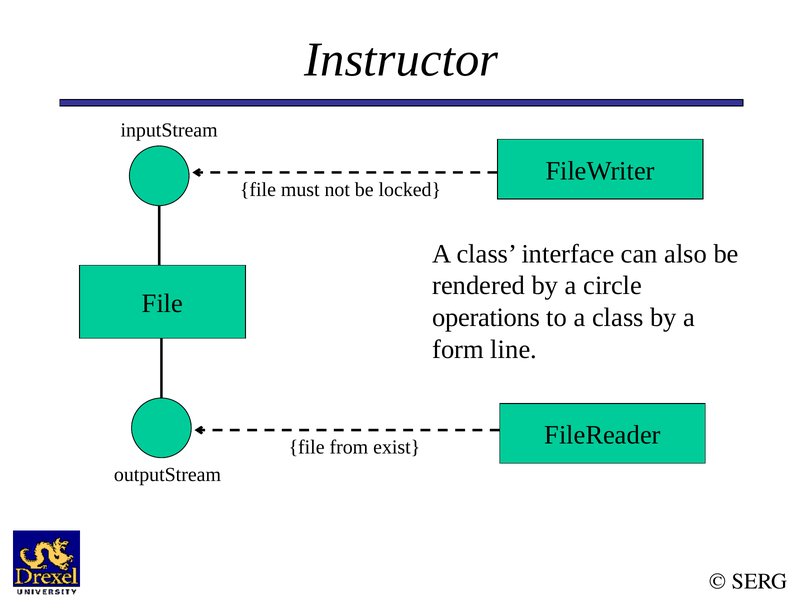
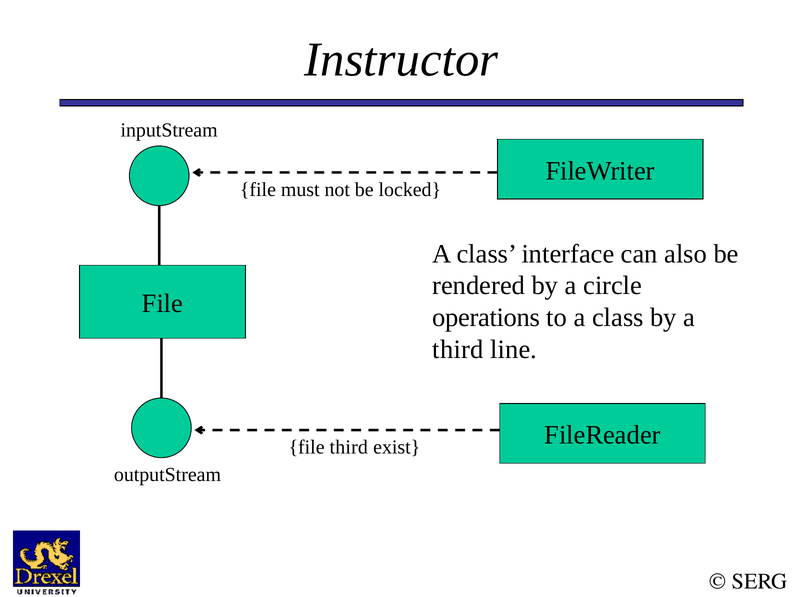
form at (458, 349): form -> third
file from: from -> third
